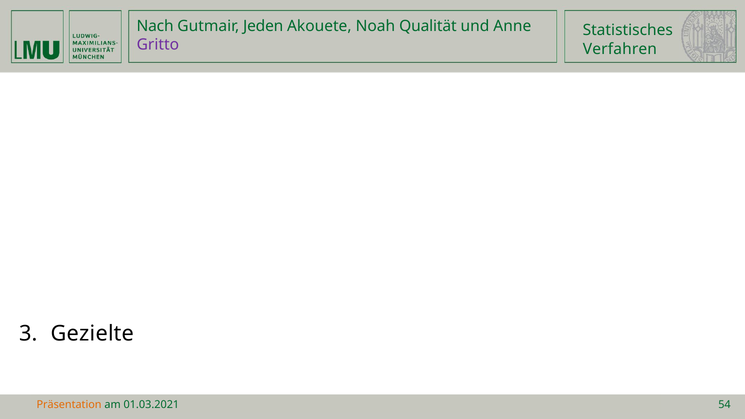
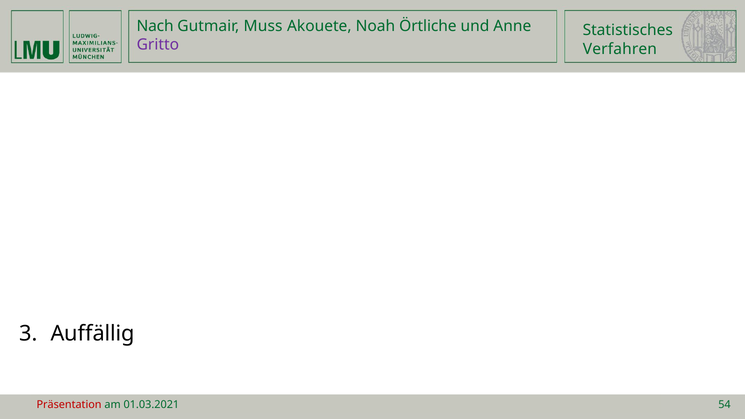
Jeden: Jeden -> Muss
Qualität: Qualität -> Örtliche
Gezielte: Gezielte -> Auffällig
Präsentation colour: orange -> red
